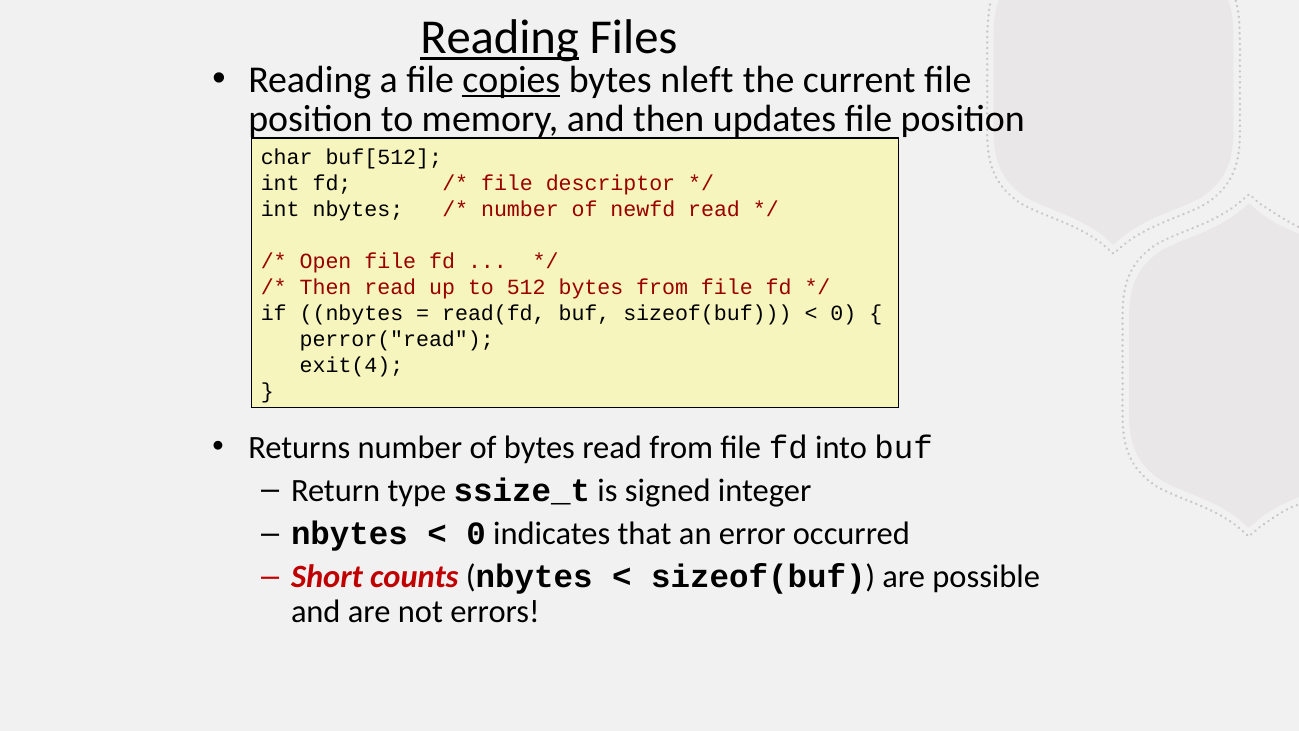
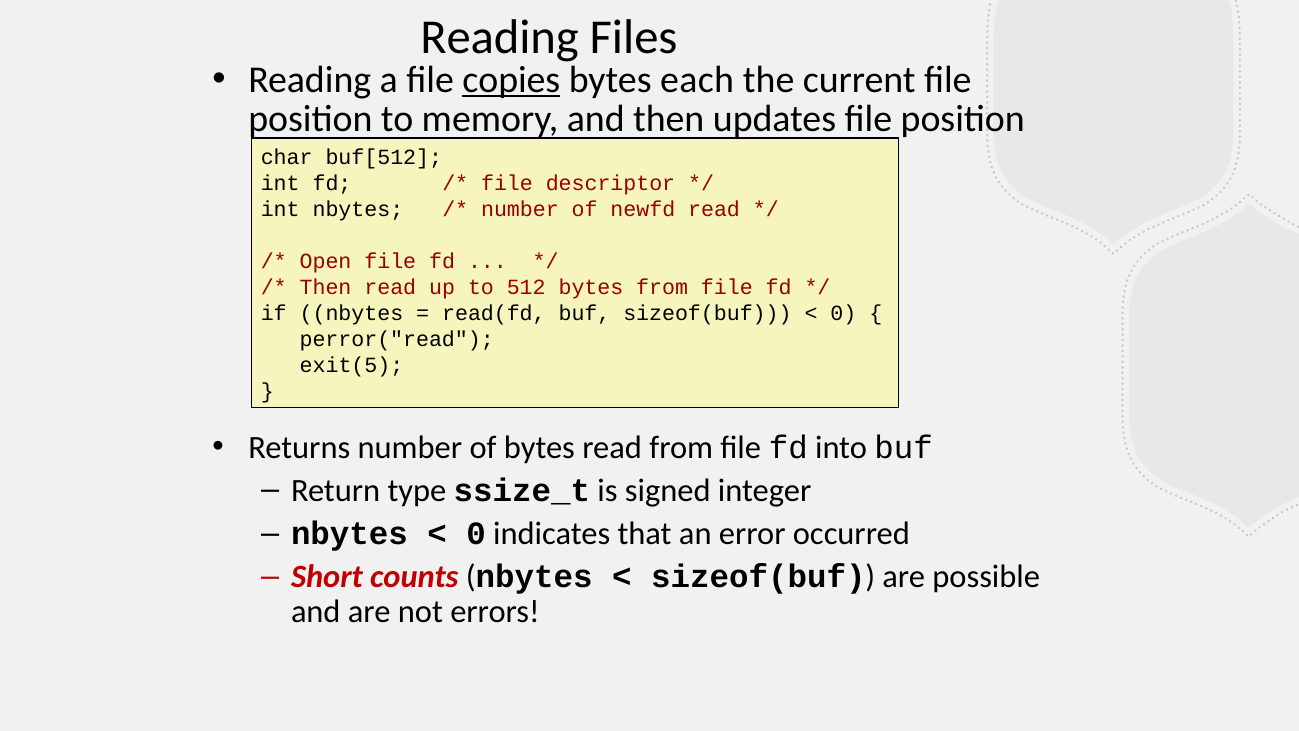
Reading at (500, 37) underline: present -> none
nleft: nleft -> each
exit(4: exit(4 -> exit(5
